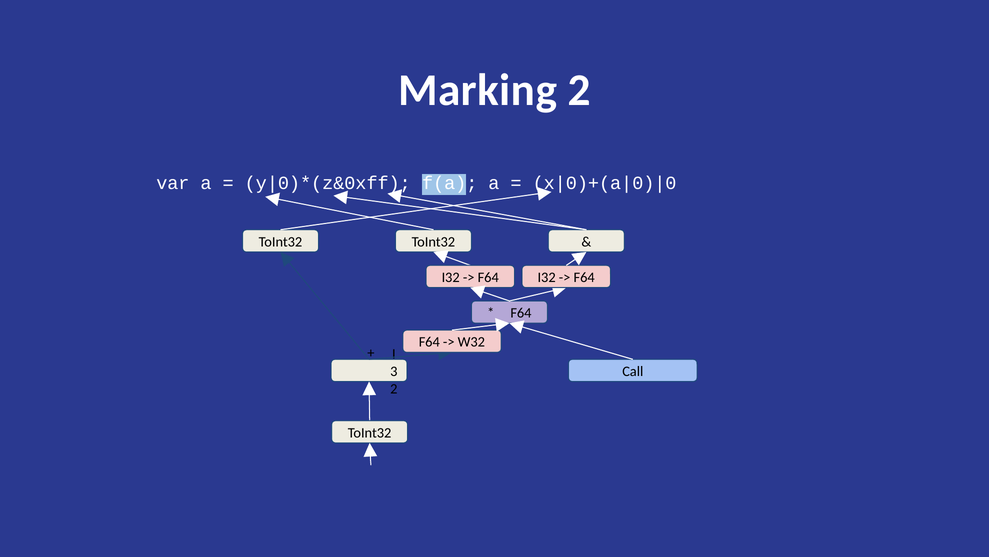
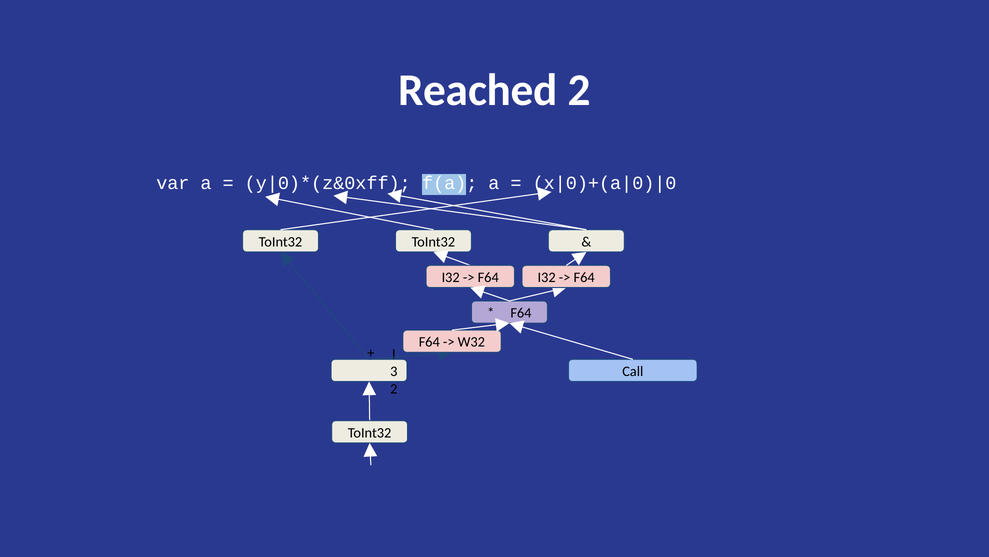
Marking: Marking -> Reached
